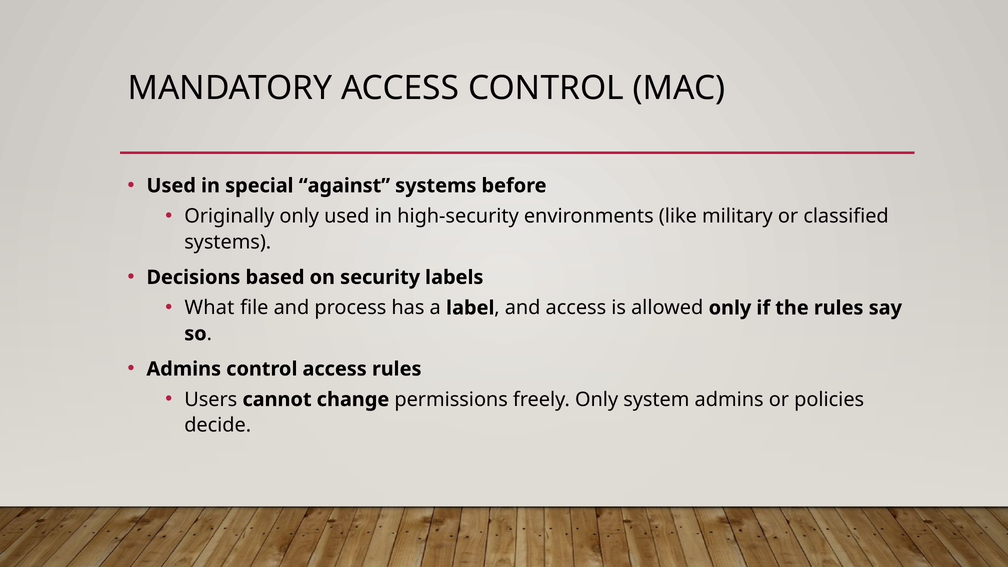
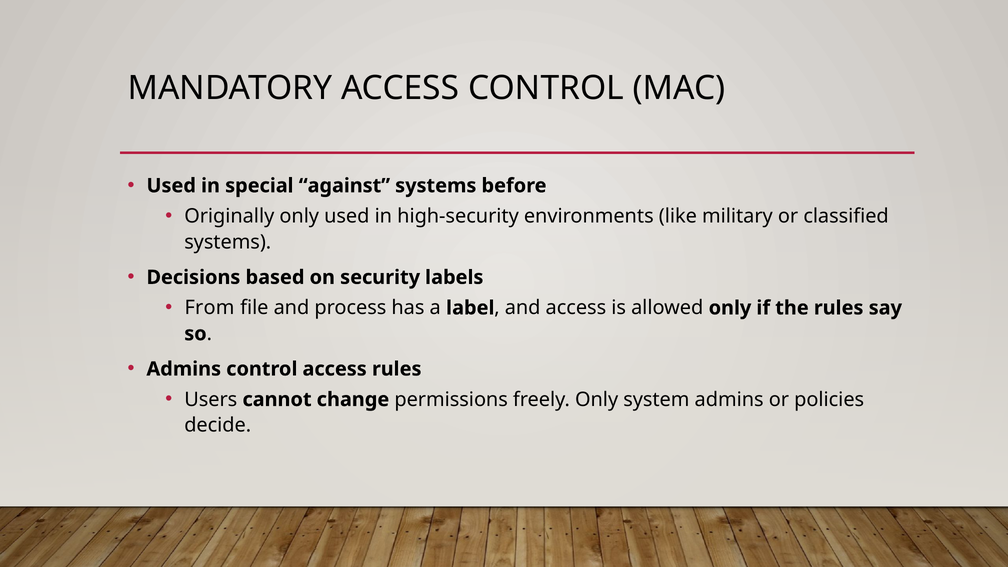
What: What -> From
